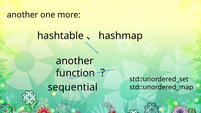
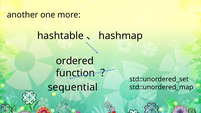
another at (75, 61): another -> ordered
